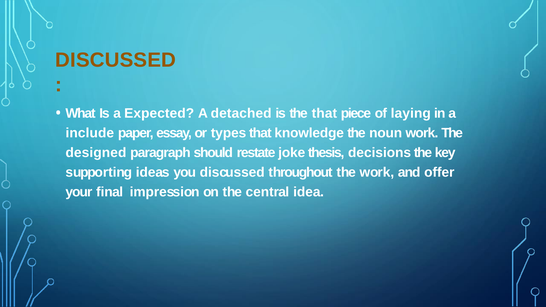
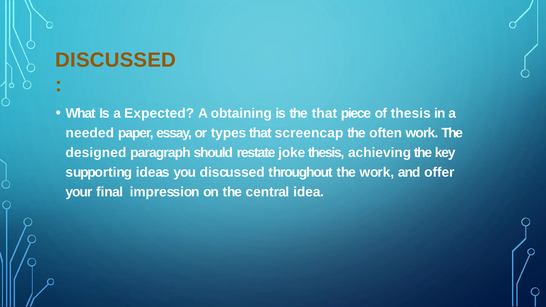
detached: detached -> obtaining
of laying: laying -> thesis
include: include -> needed
knowledge: knowledge -> screencap
noun: noun -> often
decisions: decisions -> achieving
